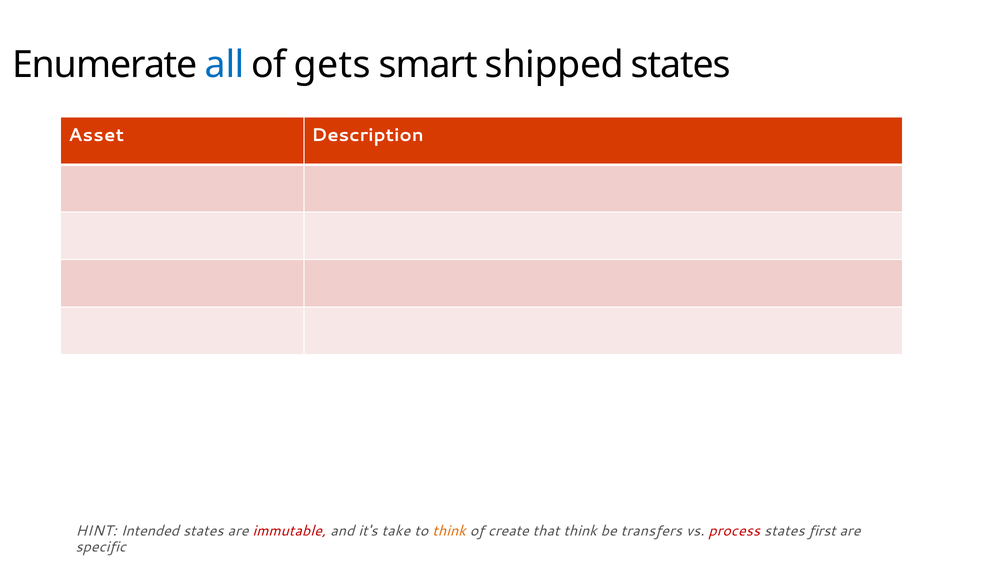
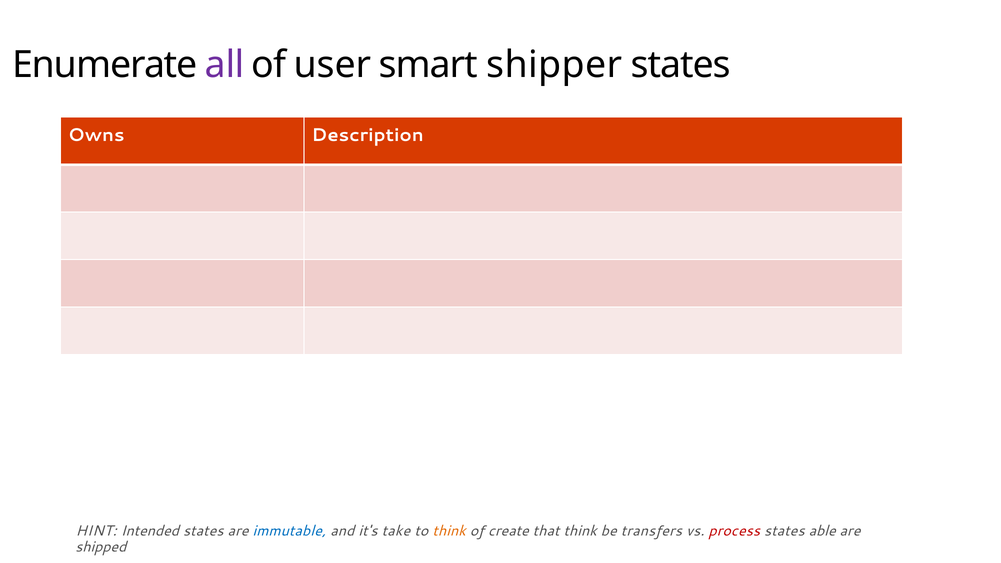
all colour: blue -> purple
gets: gets -> user
shipped: shipped -> shipper
Asset: Asset -> Owns
immutable colour: red -> blue
first: first -> able
specific: specific -> shipped
